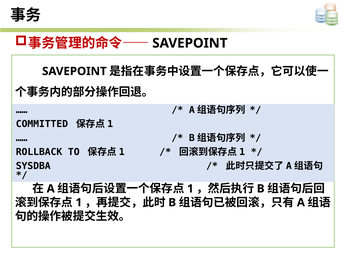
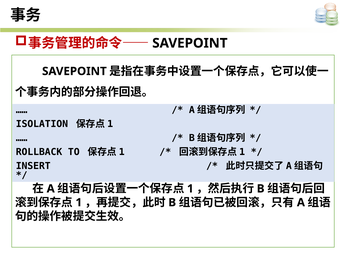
COMMITTED: COMMITTED -> ISOLATION
SYSDBA: SYSDBA -> INSERT
